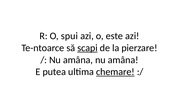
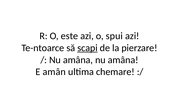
spui: spui -> este
este: este -> spui
putea: putea -> amân
chemare underline: present -> none
